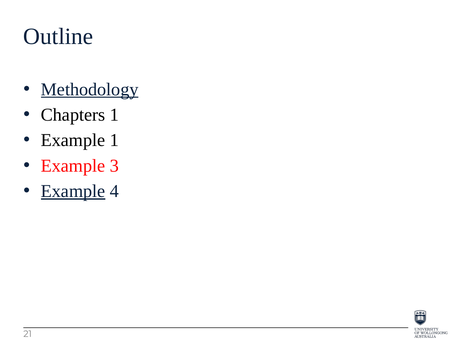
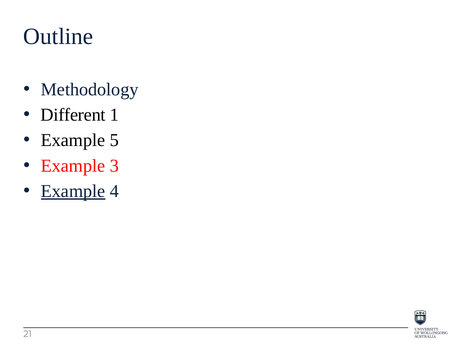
Methodology underline: present -> none
Chapters: Chapters -> Different
Example 1: 1 -> 5
